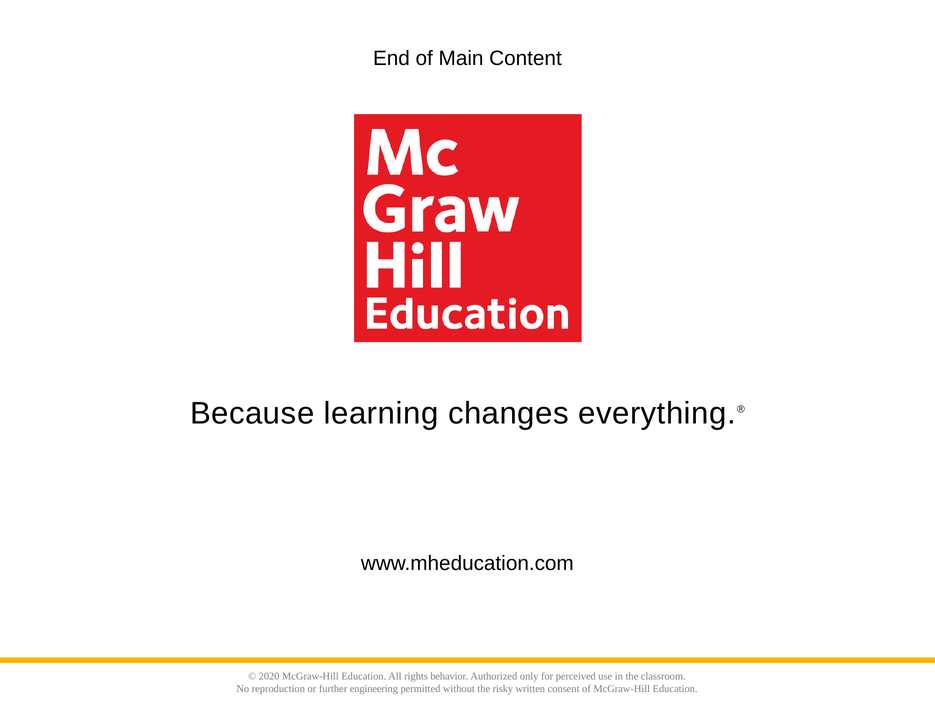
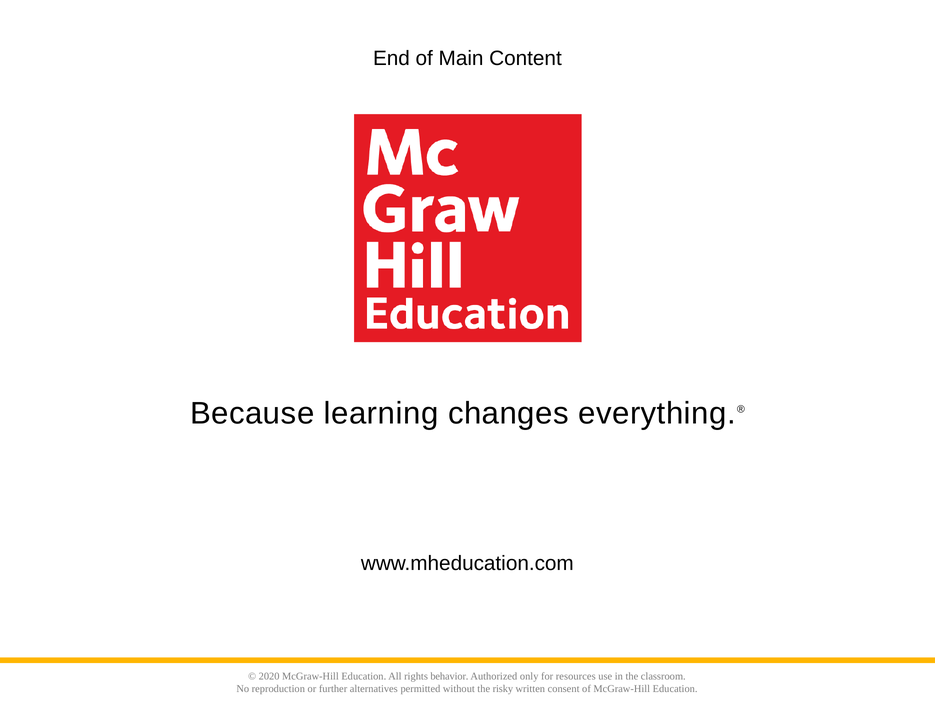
perceived: perceived -> resources
engineering: engineering -> alternatives
